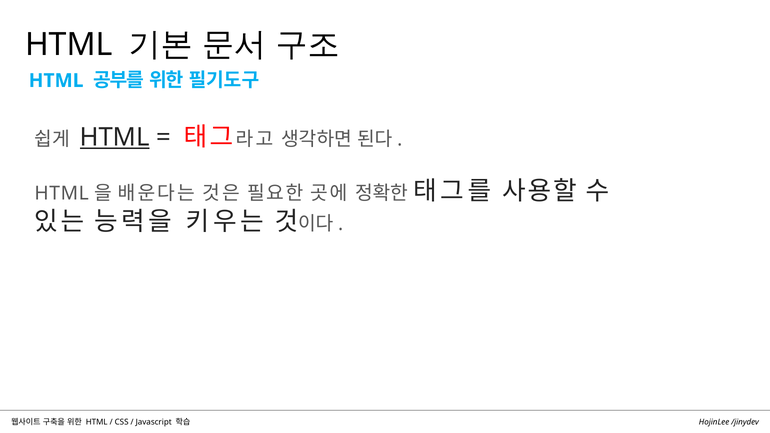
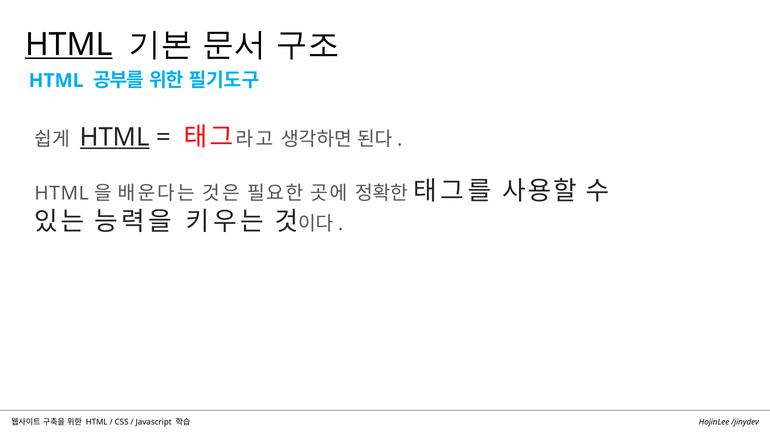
HTML at (69, 44) underline: none -> present
